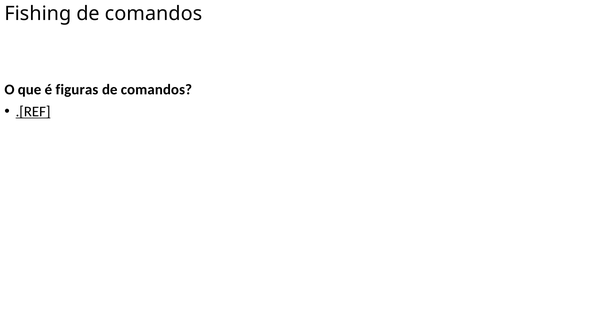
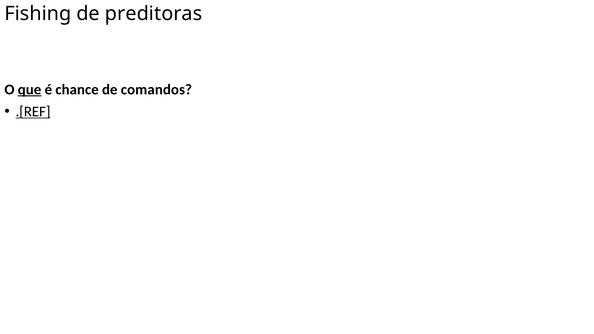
comandos at (154, 14): comandos -> preditoras
que underline: none -> present
figuras: figuras -> chance
